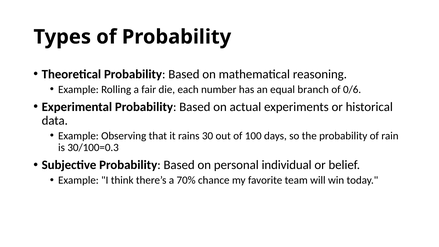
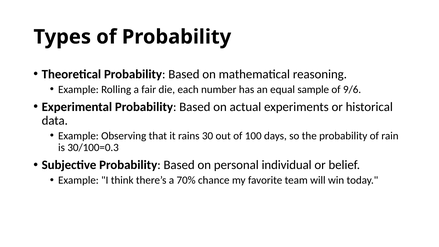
branch: branch -> sample
0/6: 0/6 -> 9/6
